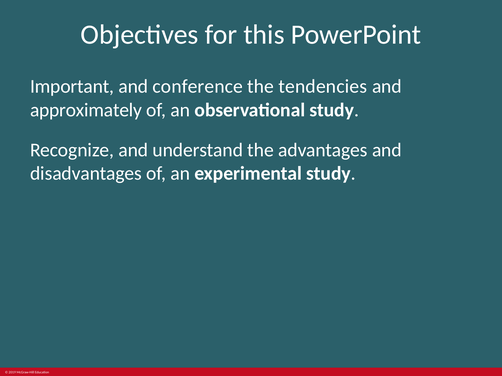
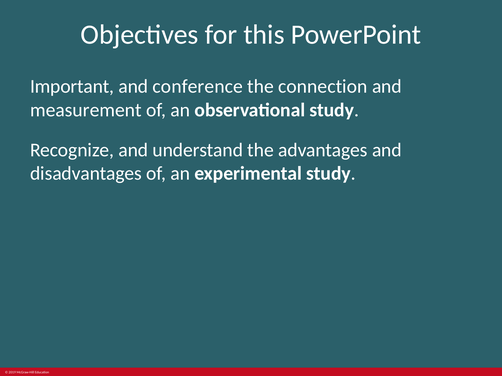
tendencies: tendencies -> connection
approximately: approximately -> measurement
